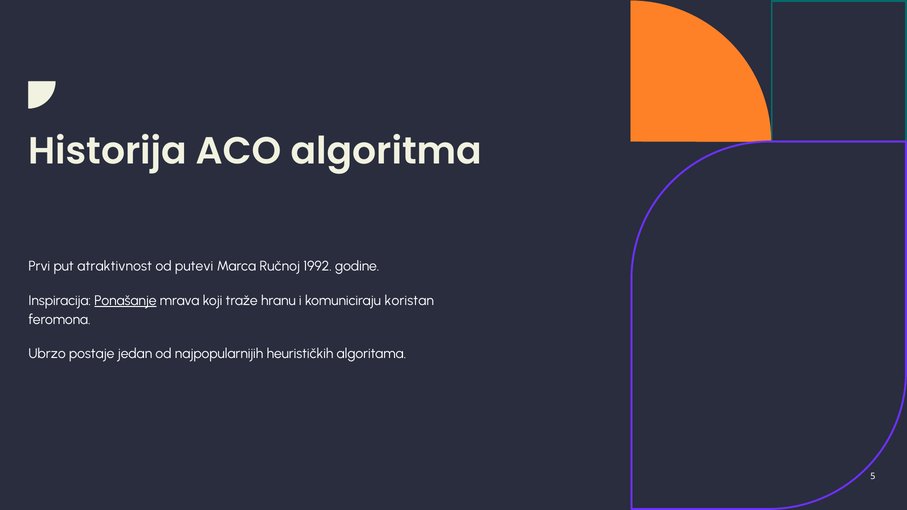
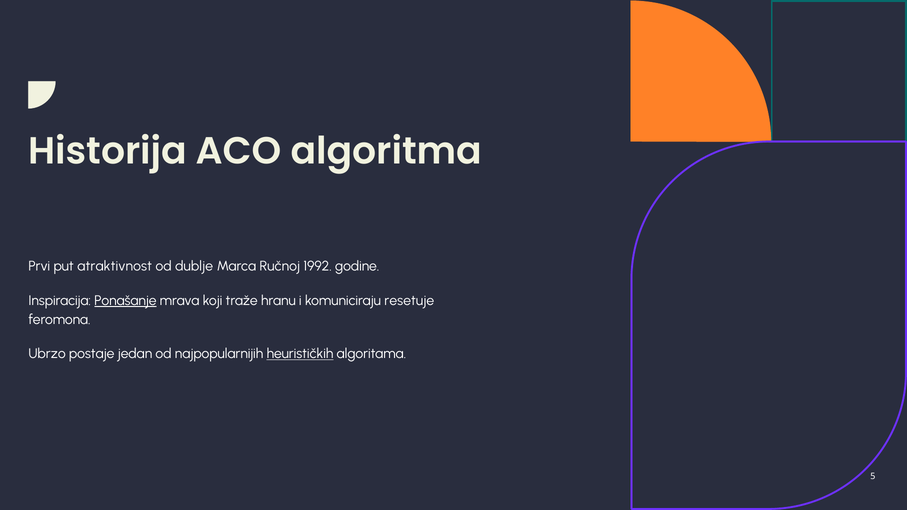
putevi: putevi -> dublje
koristan: koristan -> resetuje
heurističkih underline: none -> present
